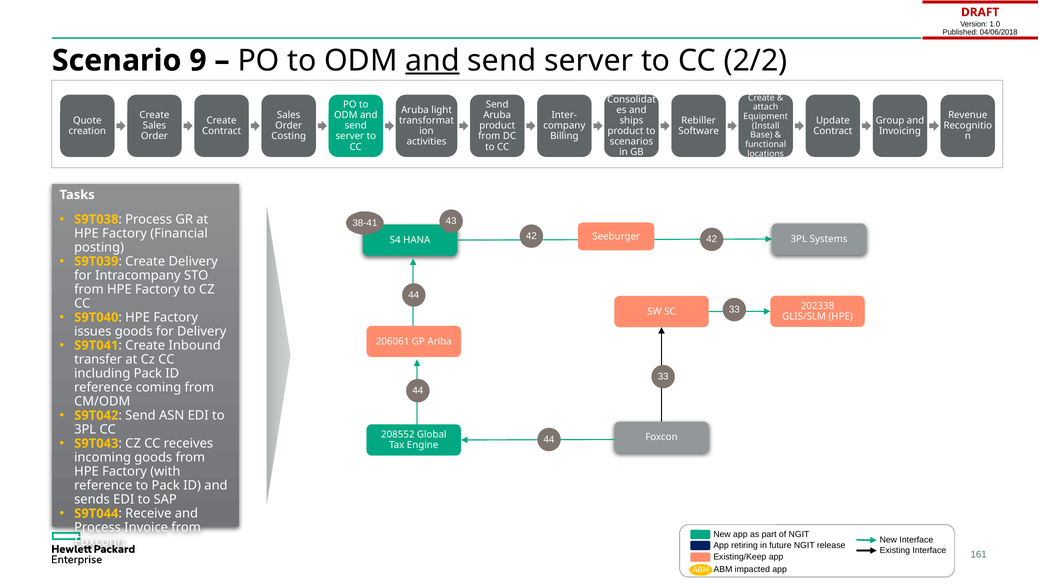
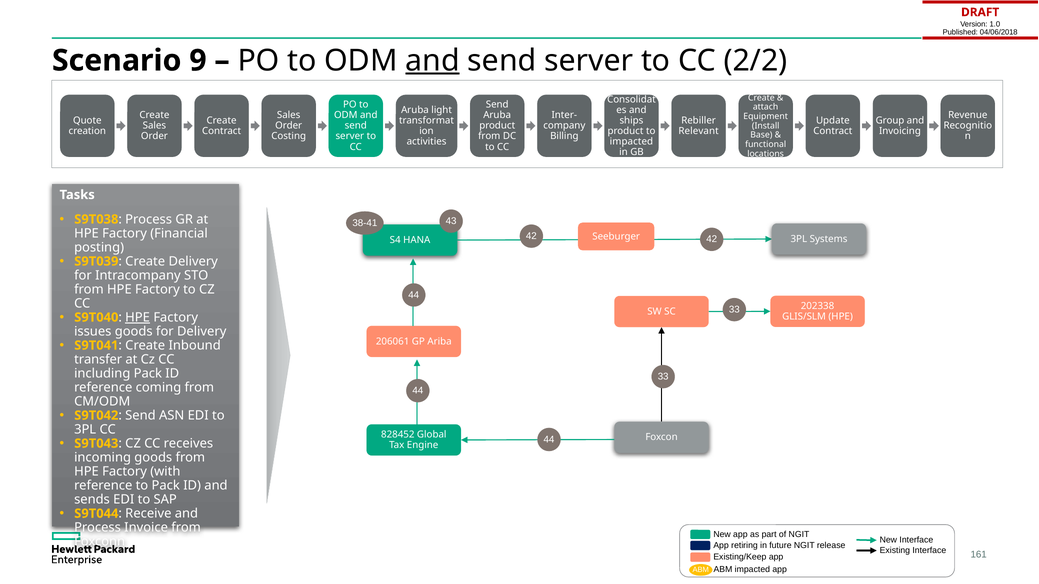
Software: Software -> Relevant
scenarios at (631, 142): scenarios -> impacted
HPE at (138, 318) underline: none -> present
208552: 208552 -> 828452
